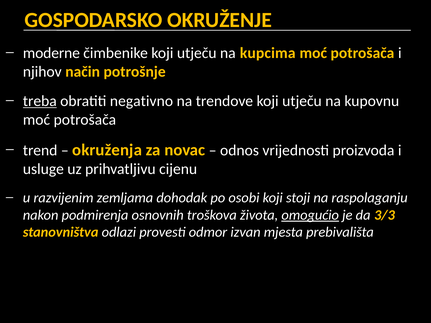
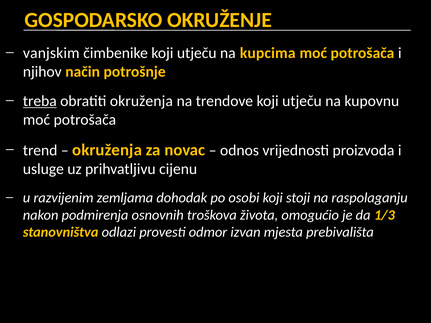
moderne: moderne -> vanjskim
obratiti negativno: negativno -> okruženja
omogućio underline: present -> none
3/3: 3/3 -> 1/3
